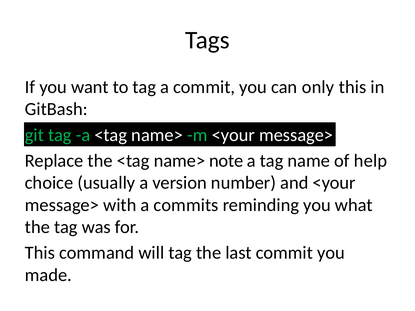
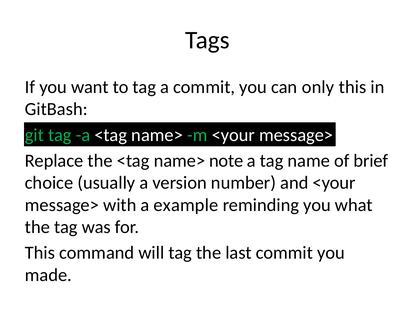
help: help -> brief
commits: commits -> example
